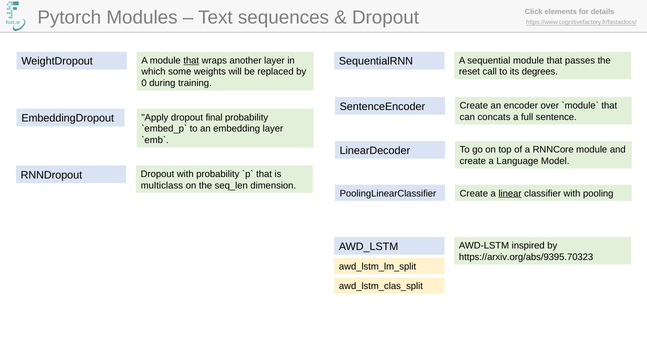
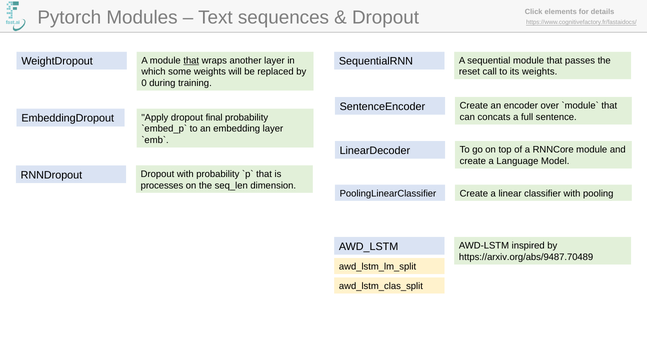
its degrees: degrees -> weights
multiclass: multiclass -> processes
linear underline: present -> none
https://arxiv.org/abs/9395.70323: https://arxiv.org/abs/9395.70323 -> https://arxiv.org/abs/9487.70489
